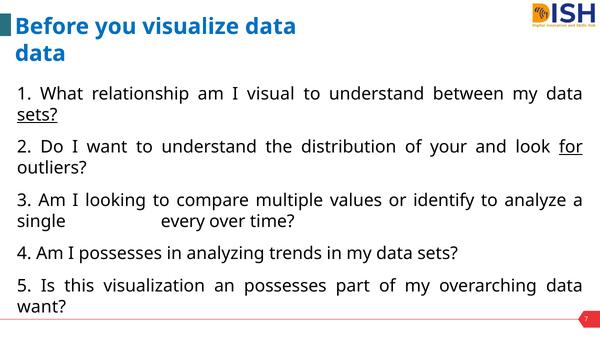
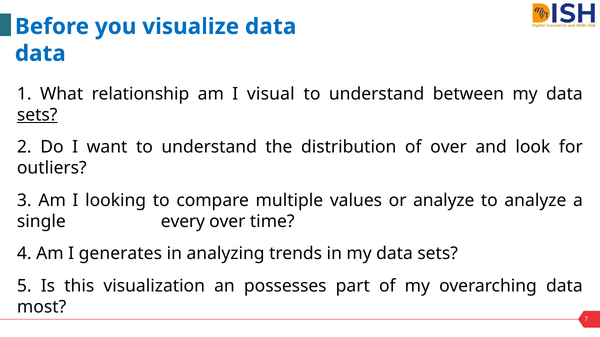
of your: your -> over
for underline: present -> none
or identify: identify -> analyze
I possesses: possesses -> generates
want at (42, 307): want -> most
